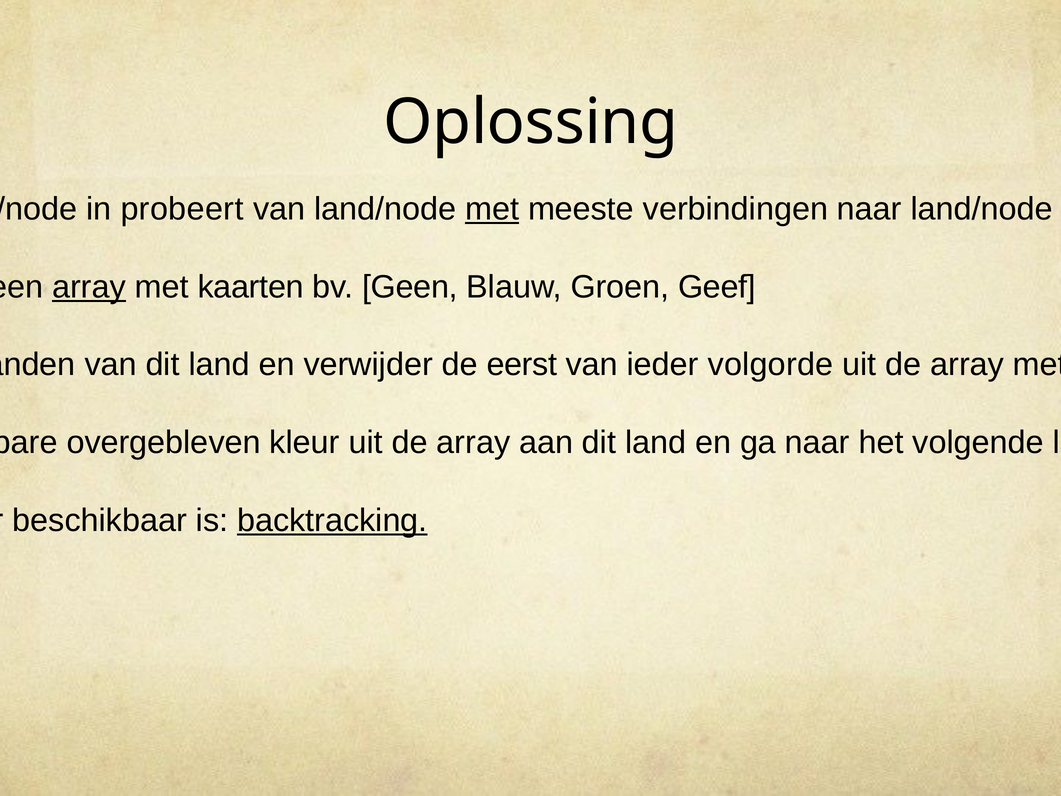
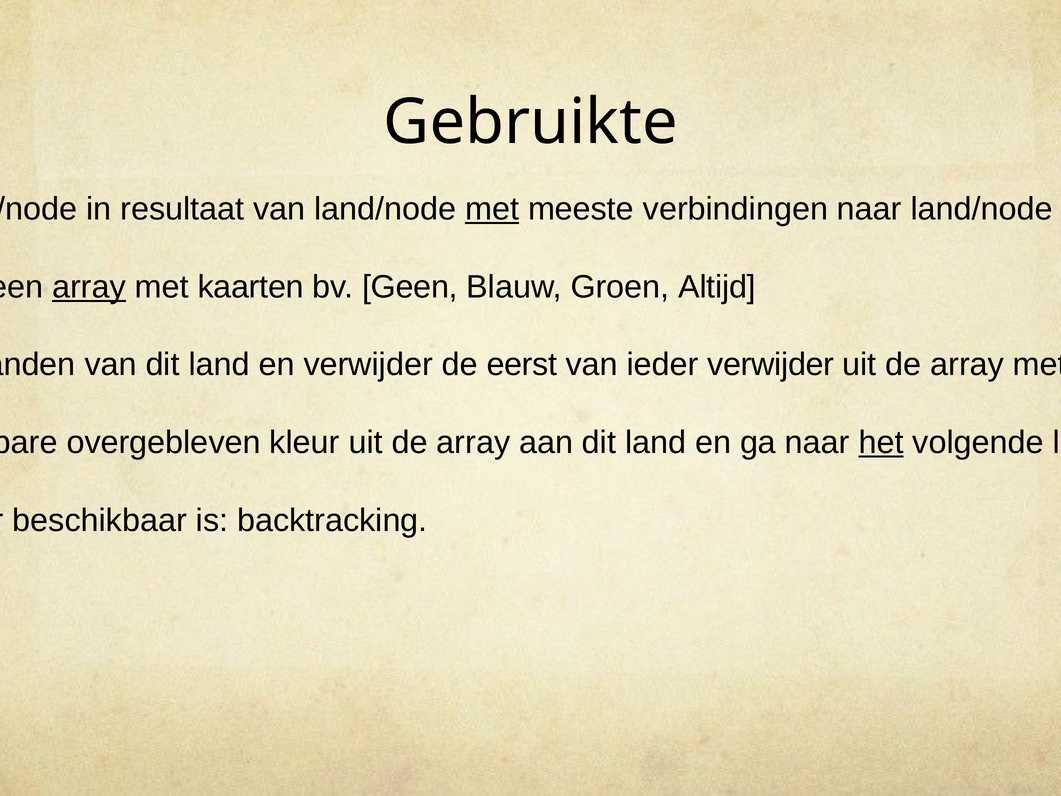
Oplossing: Oplossing -> Gebruikte
probeert: probeert -> resultaat
Groen Geef: Geef -> Altijd
ieder volgorde: volgorde -> verwijder
het underline: none -> present
backtracking underline: present -> none
